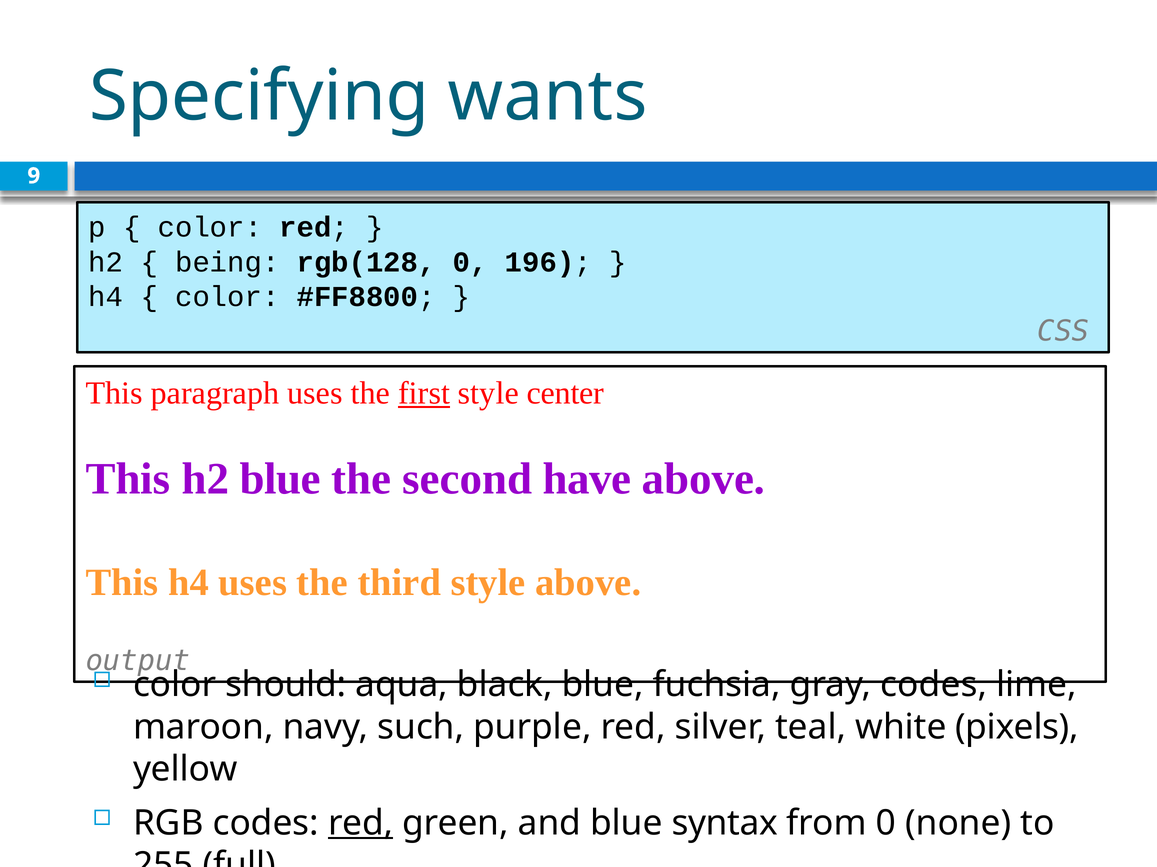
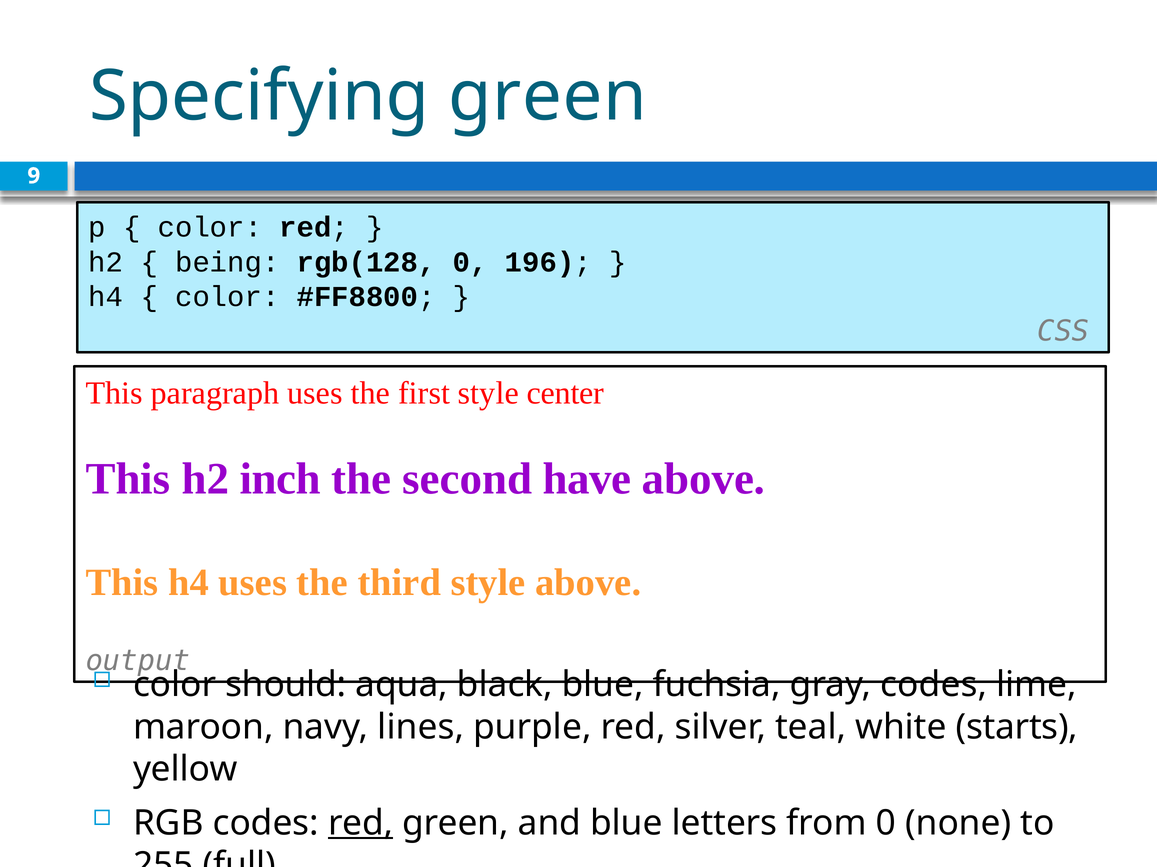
Specifying wants: wants -> green
first underline: present -> none
h2 blue: blue -> inch
such: such -> lines
pixels: pixels -> starts
syntax: syntax -> letters
